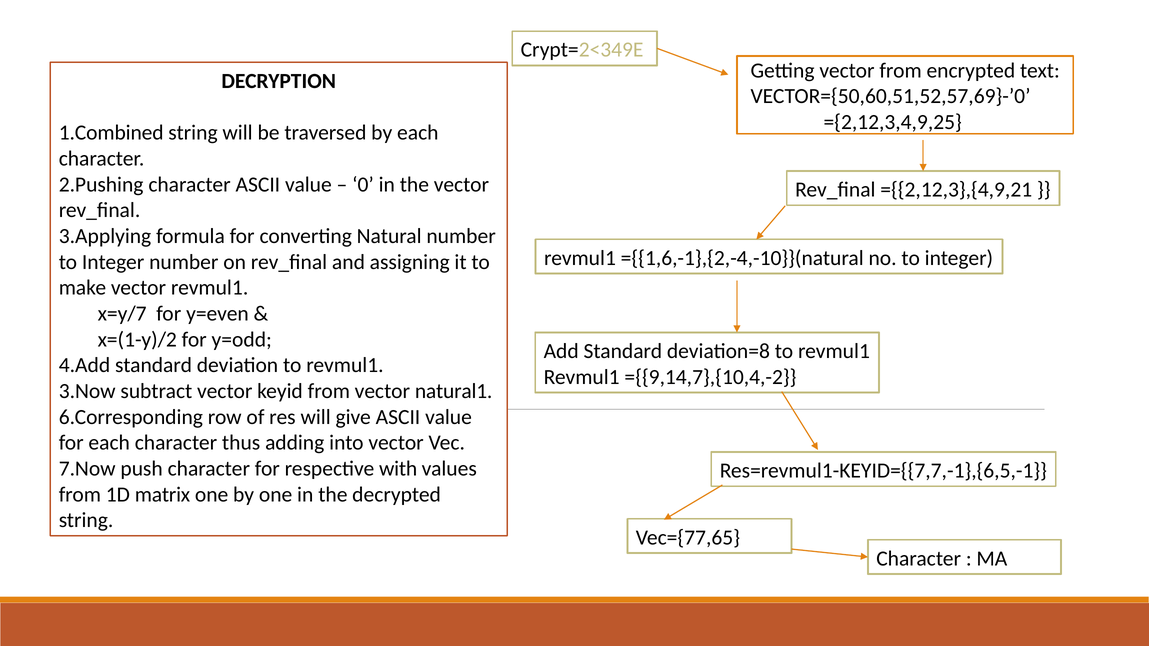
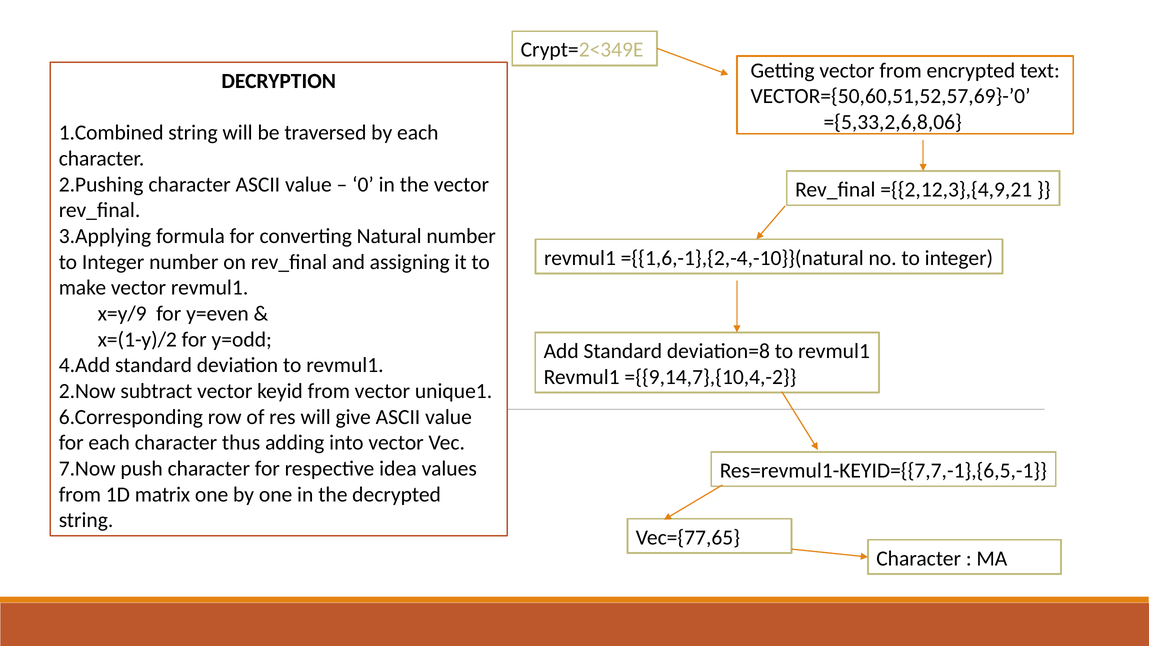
={2,12,3,4,9,25: ={2,12,3,4,9,25 -> ={5,33,2,6,8,06
x=y/7: x=y/7 -> x=y/9
3.Now: 3.Now -> 2.Now
natural1: natural1 -> unique1
with: with -> idea
